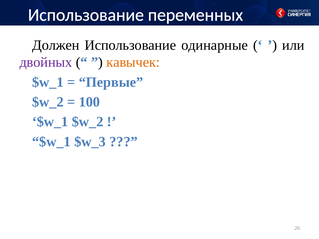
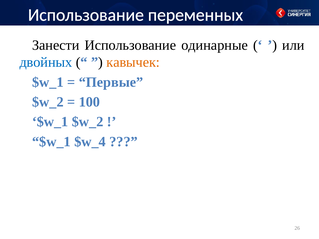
Должен: Должен -> Занести
двойных colour: purple -> blue
$w_3: $w_3 -> $w_4
